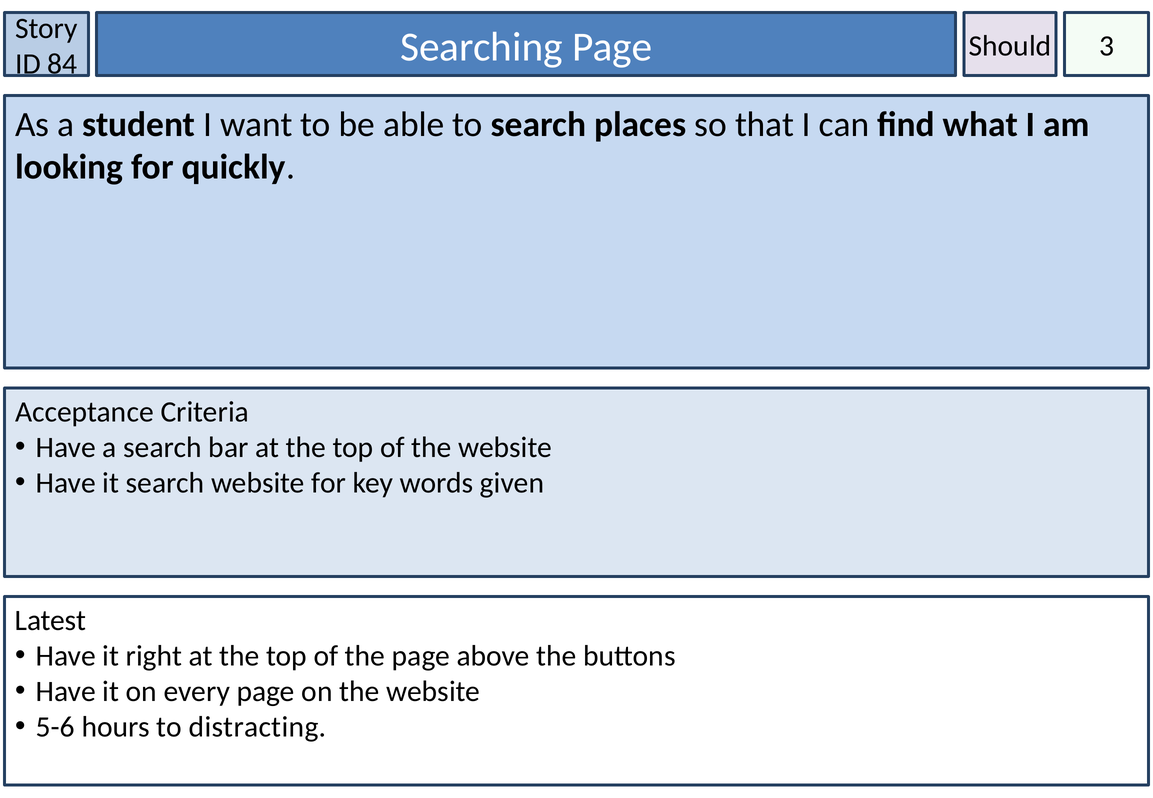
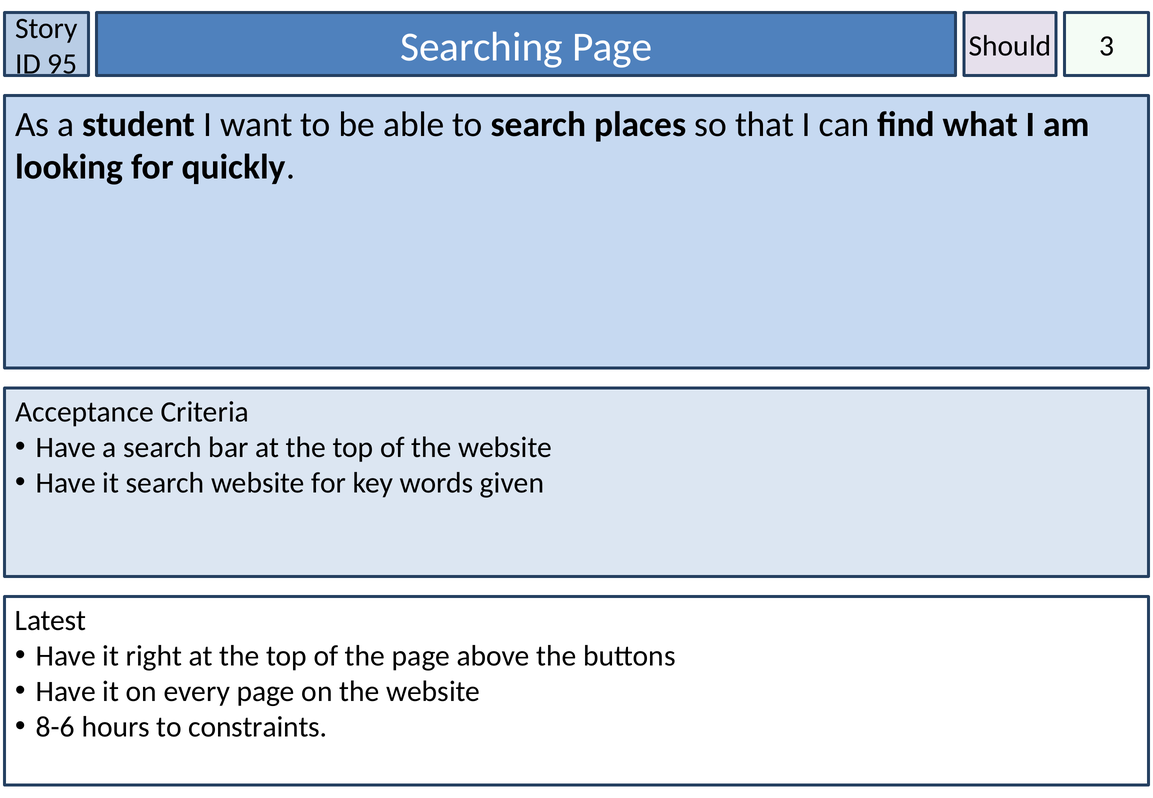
84: 84 -> 95
5-6: 5-6 -> 8-6
distracting: distracting -> constraints
